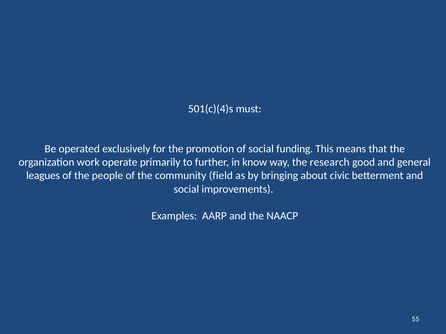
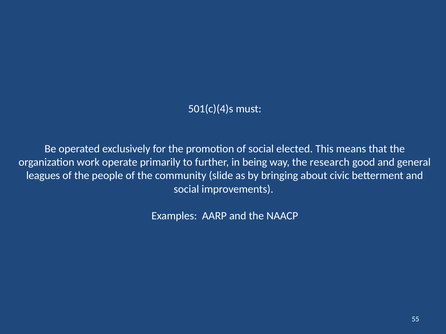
funding: funding -> elected
know: know -> being
field: field -> slide
